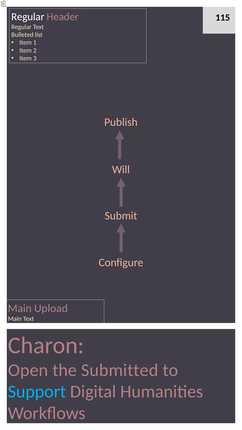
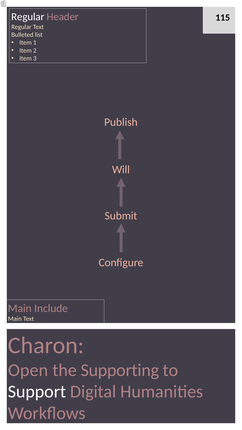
Upload: Upload -> Include
Submitted: Submitted -> Supporting
Support colour: light blue -> white
